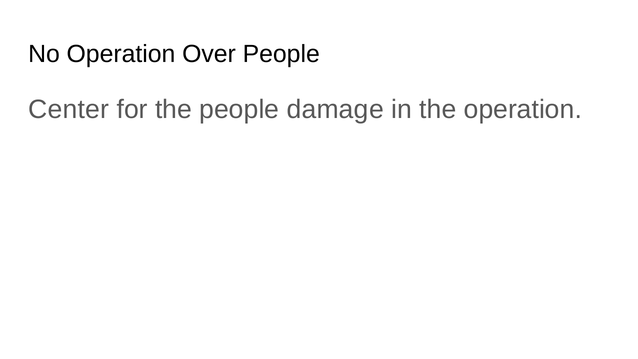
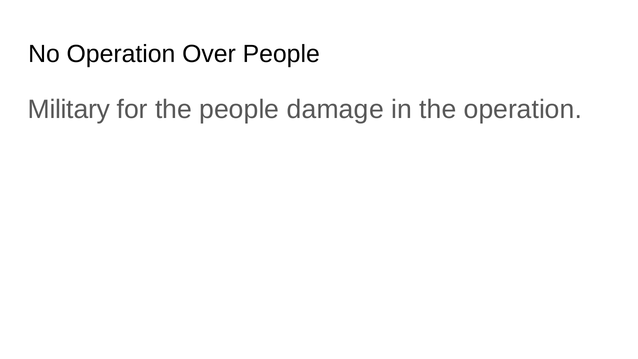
Center: Center -> Military
